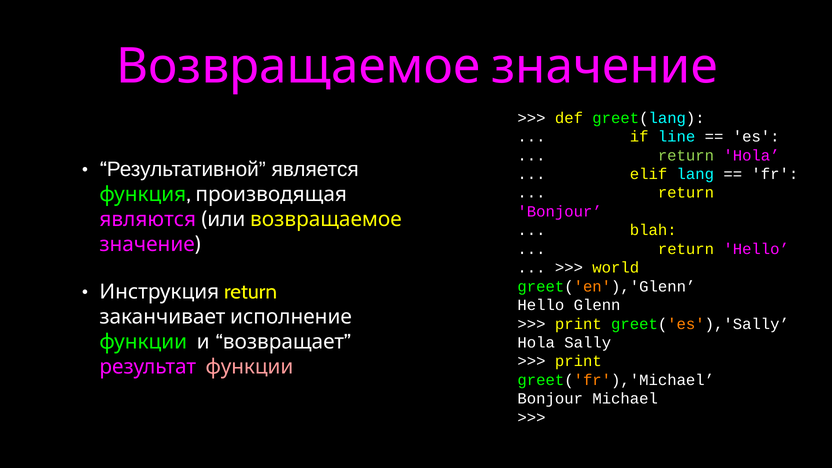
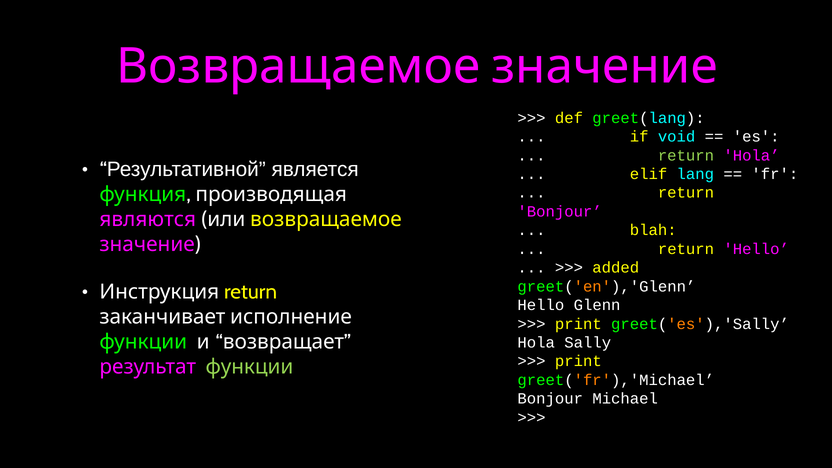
line: line -> void
world: world -> added
функции at (249, 367) colour: pink -> light green
